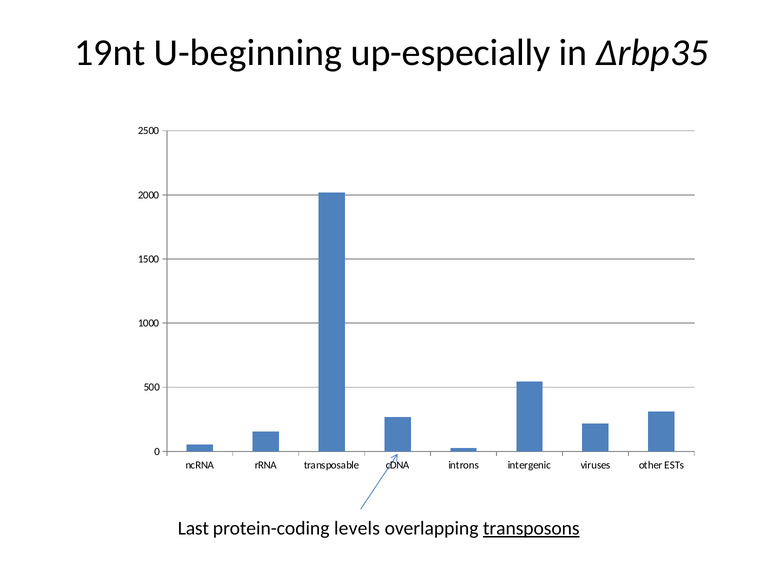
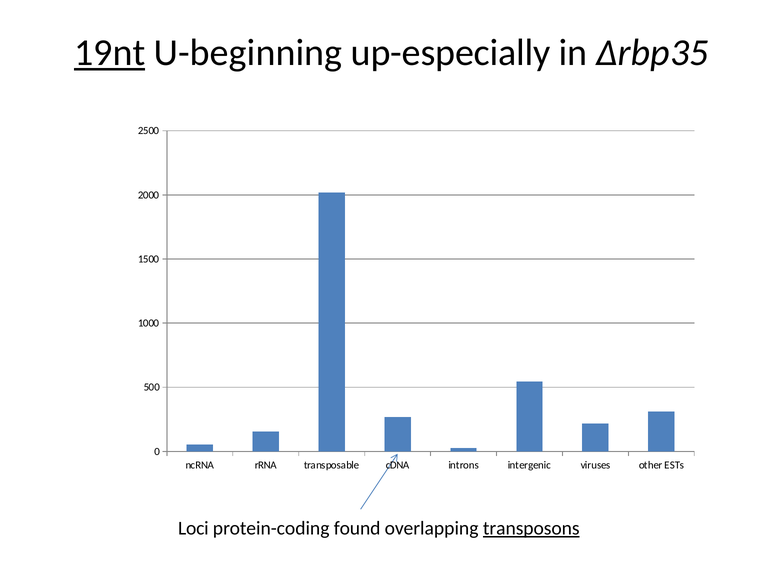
19nt underline: none -> present
Last: Last -> Loci
levels: levels -> found
